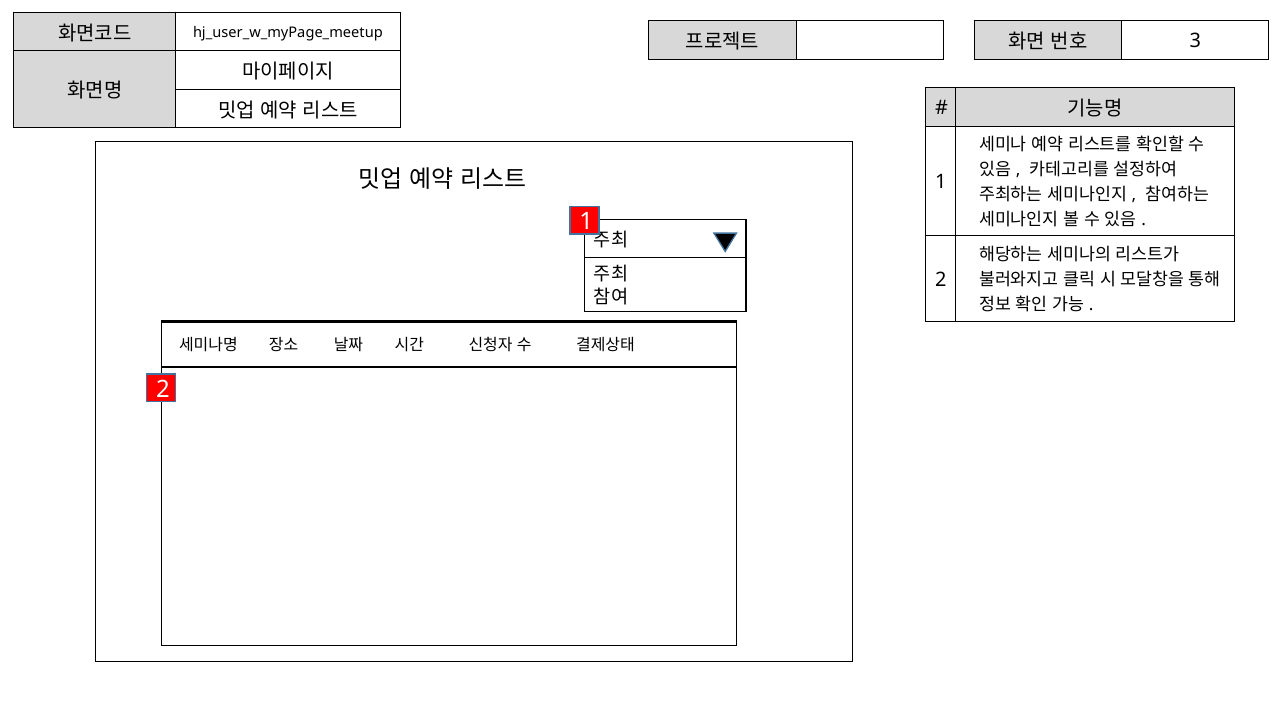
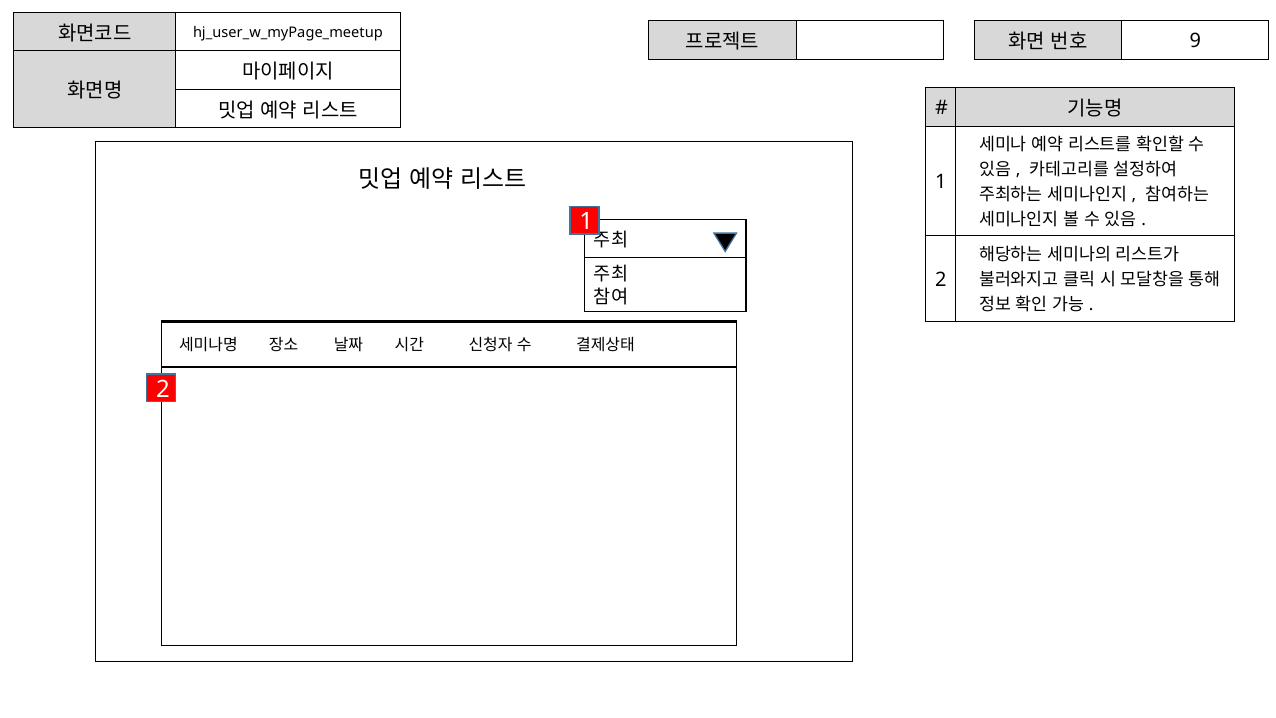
3: 3 -> 9
